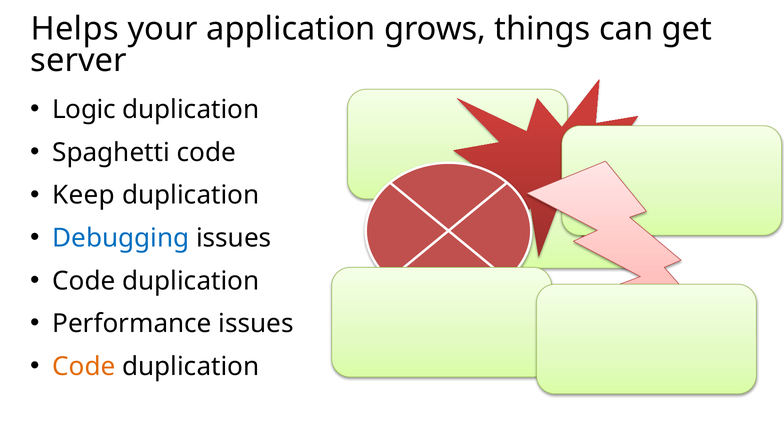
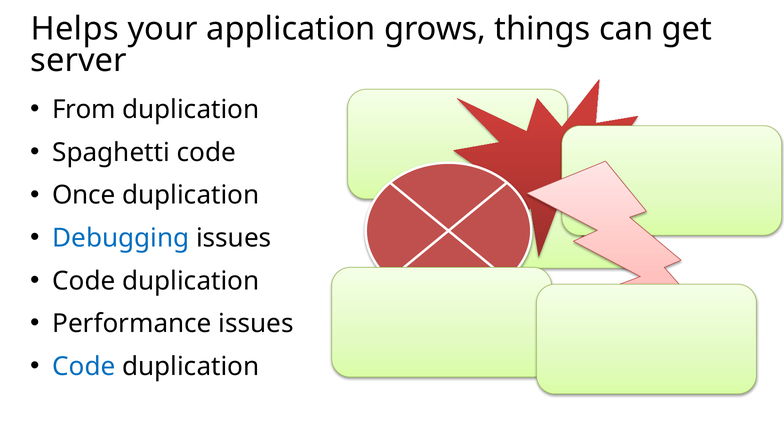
Logic: Logic -> From
Keep: Keep -> Once
Code at (84, 366) colour: orange -> blue
